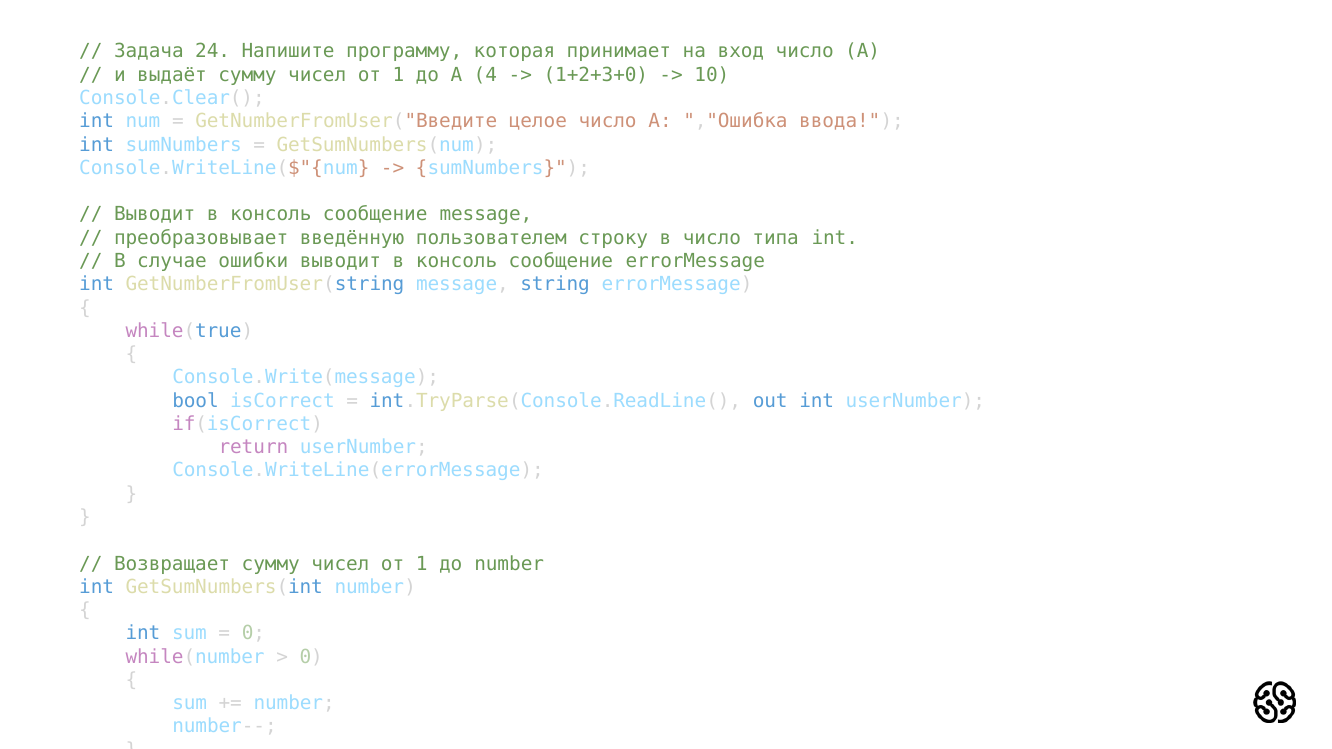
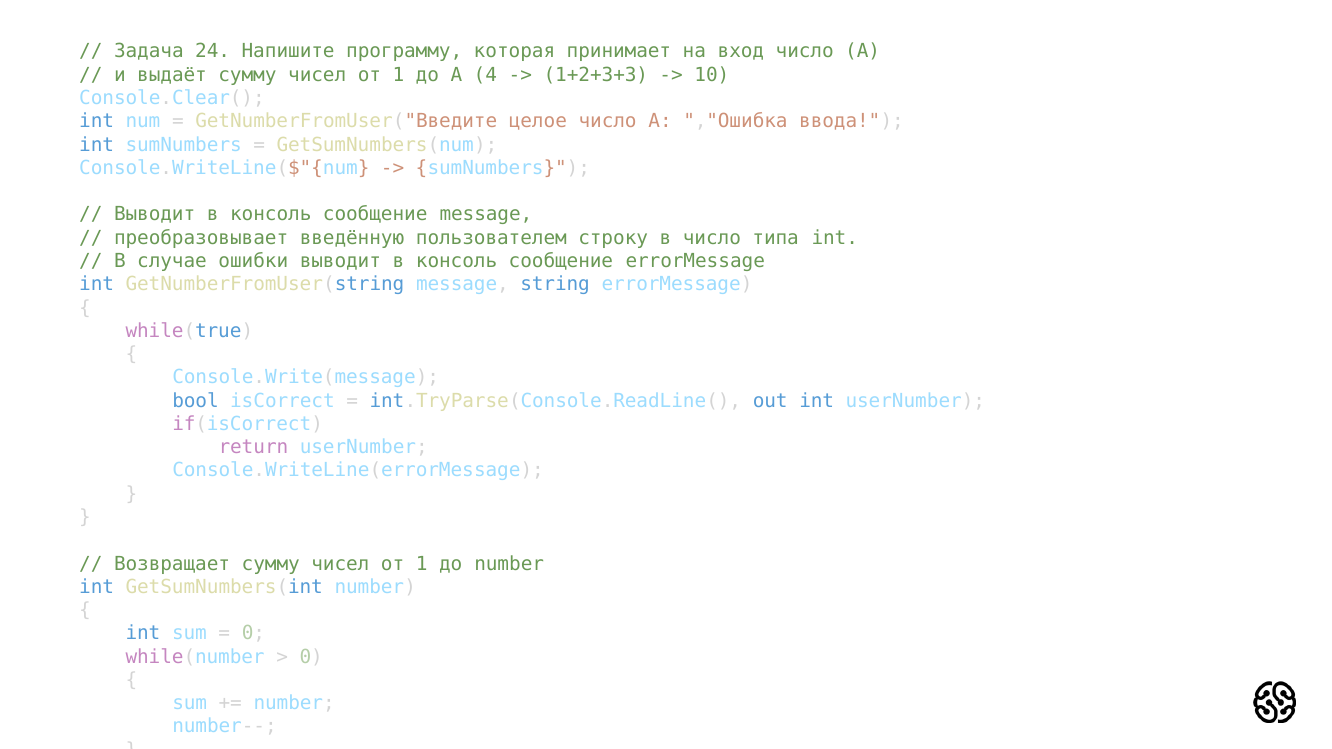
1+2+3+0: 1+2+3+0 -> 1+2+3+3
